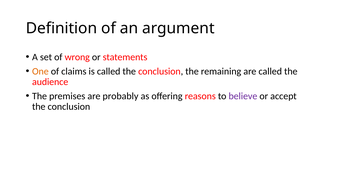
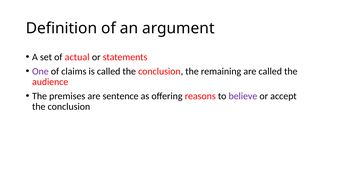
wrong: wrong -> actual
One colour: orange -> purple
probably: probably -> sentence
